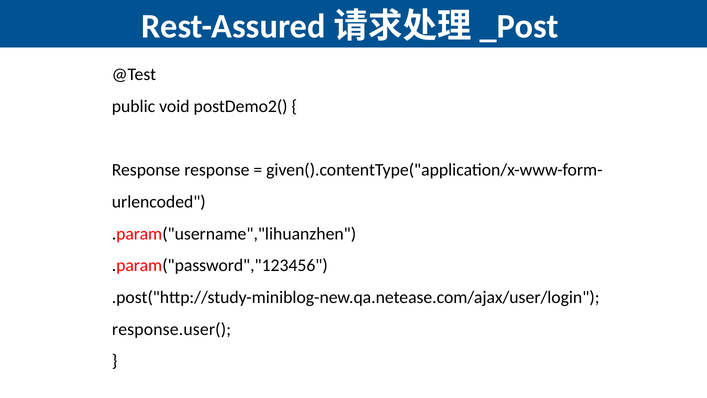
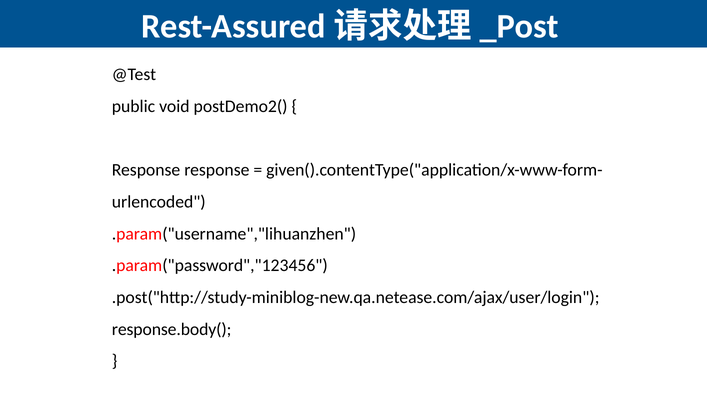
response.user(: response.user( -> response.body(
